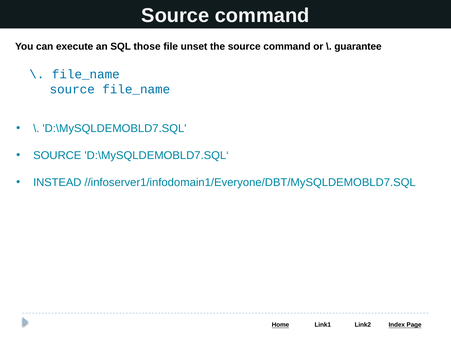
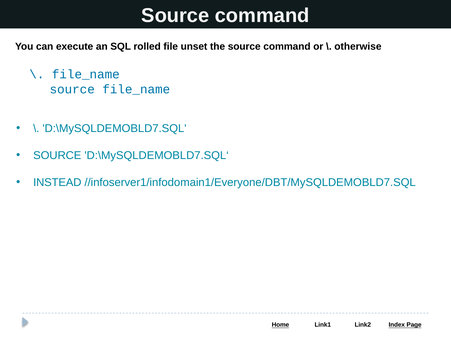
those: those -> rolled
guarantee: guarantee -> otherwise
